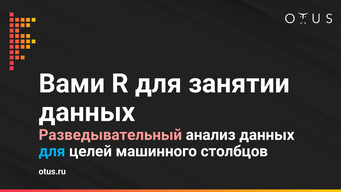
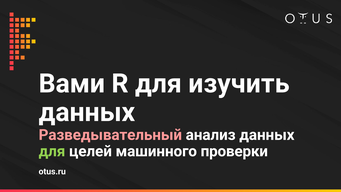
занятии: занятии -> изучить
для at (52, 151) colour: light blue -> light green
столбцов: столбцов -> проверки
